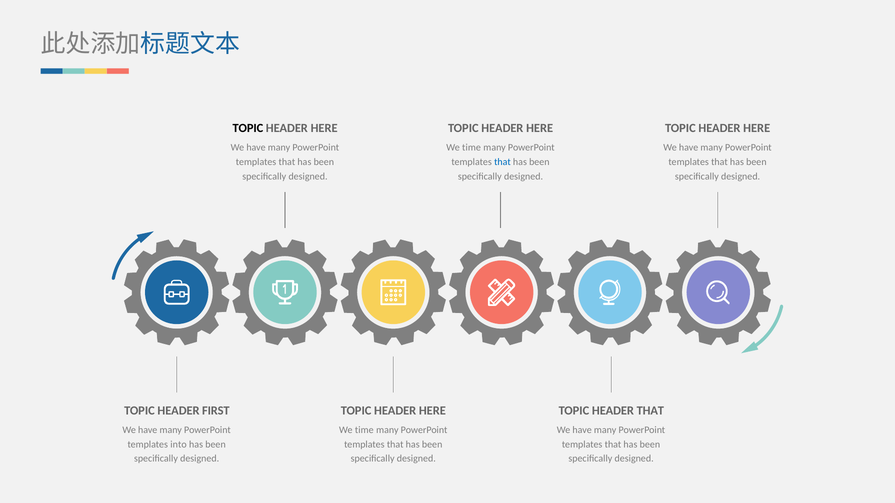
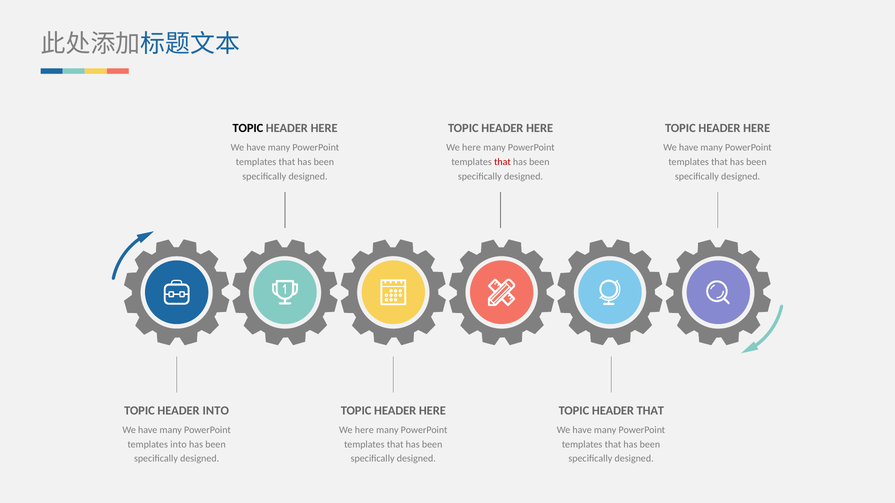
time at (471, 148): time -> here
that at (502, 162) colour: blue -> red
HEADER FIRST: FIRST -> INTO
time at (364, 430): time -> here
